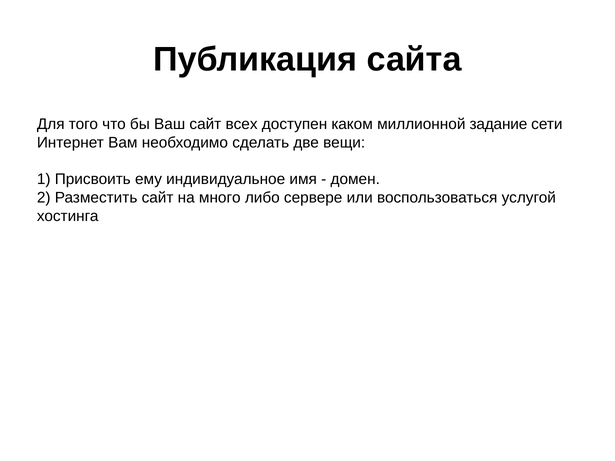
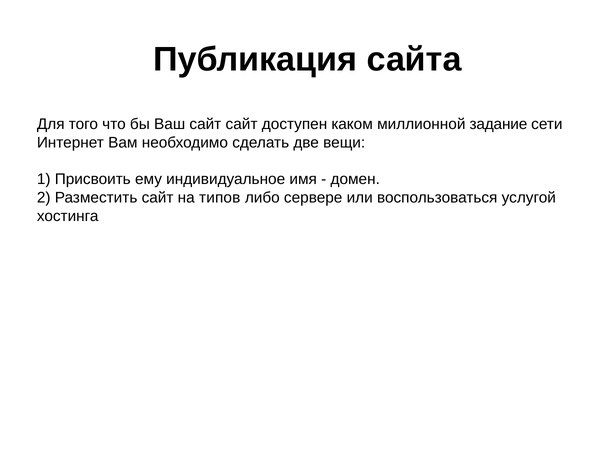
сайт всех: всех -> сайт
много: много -> типов
